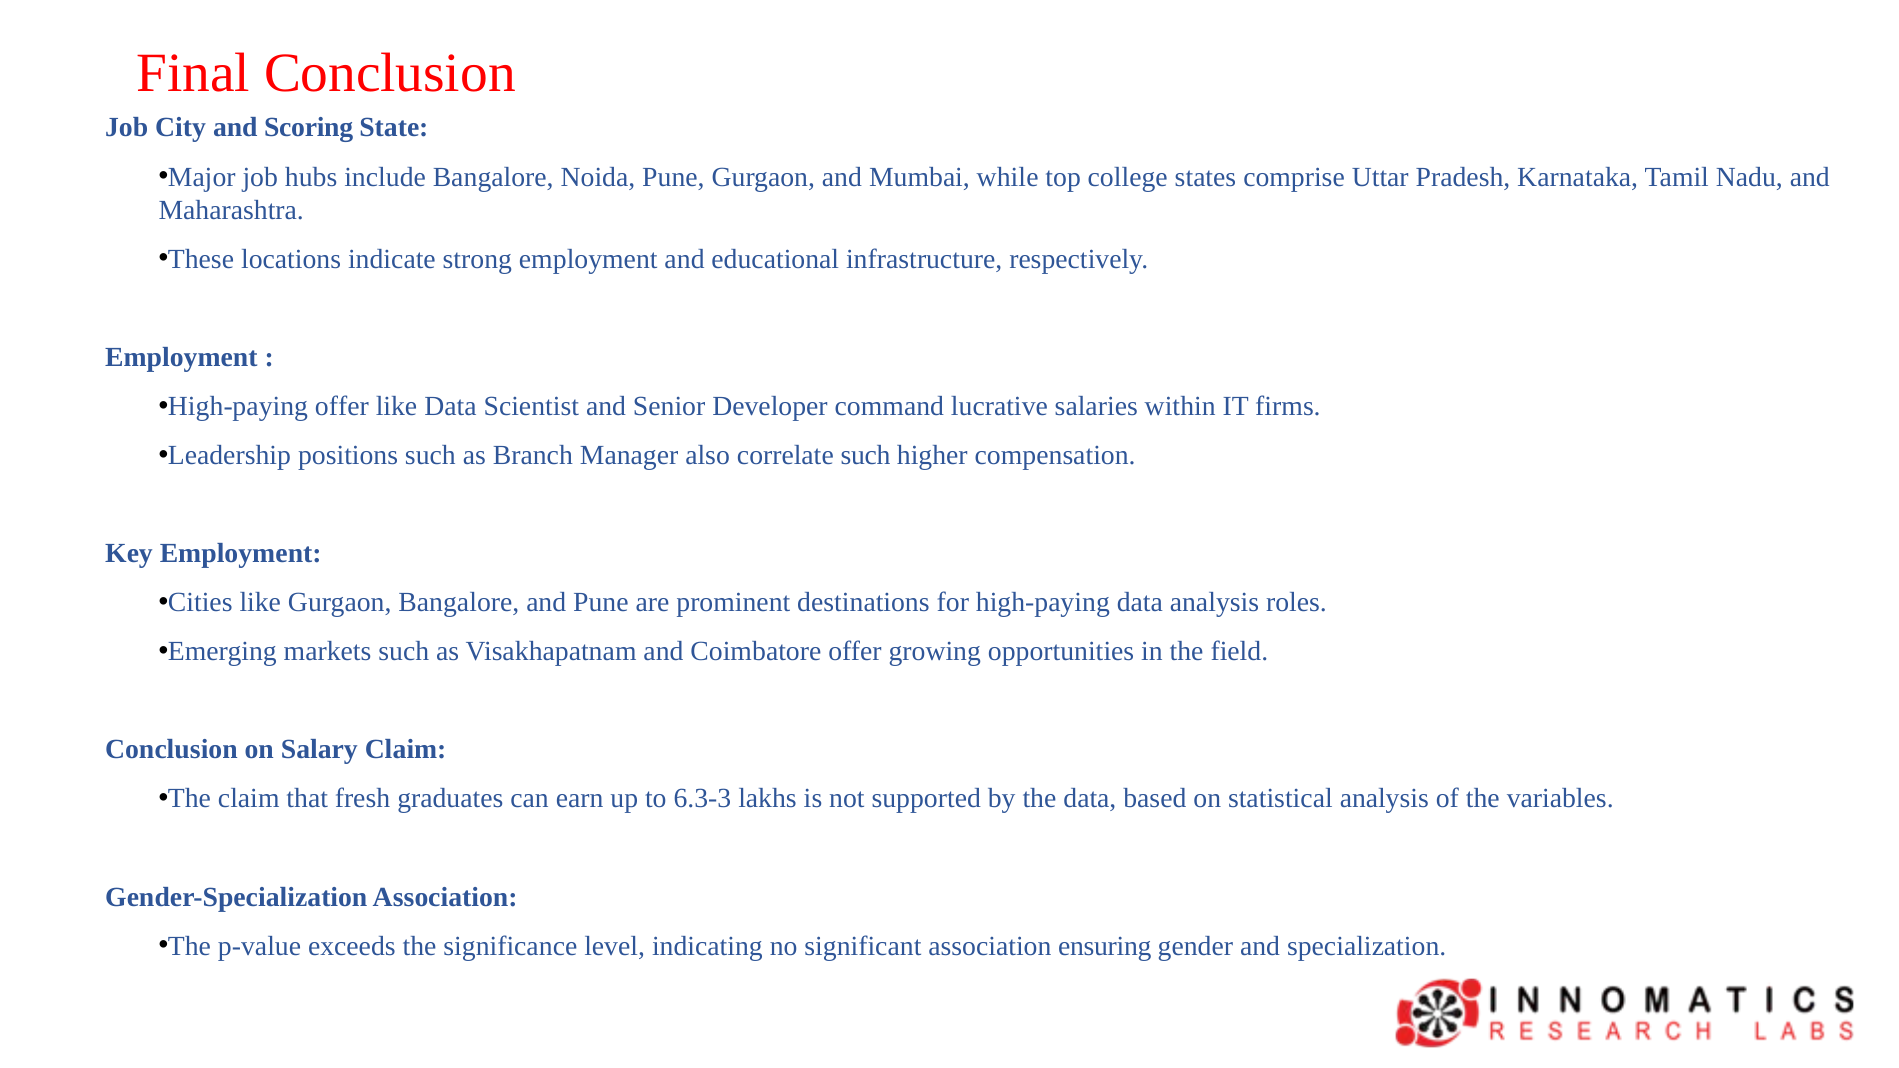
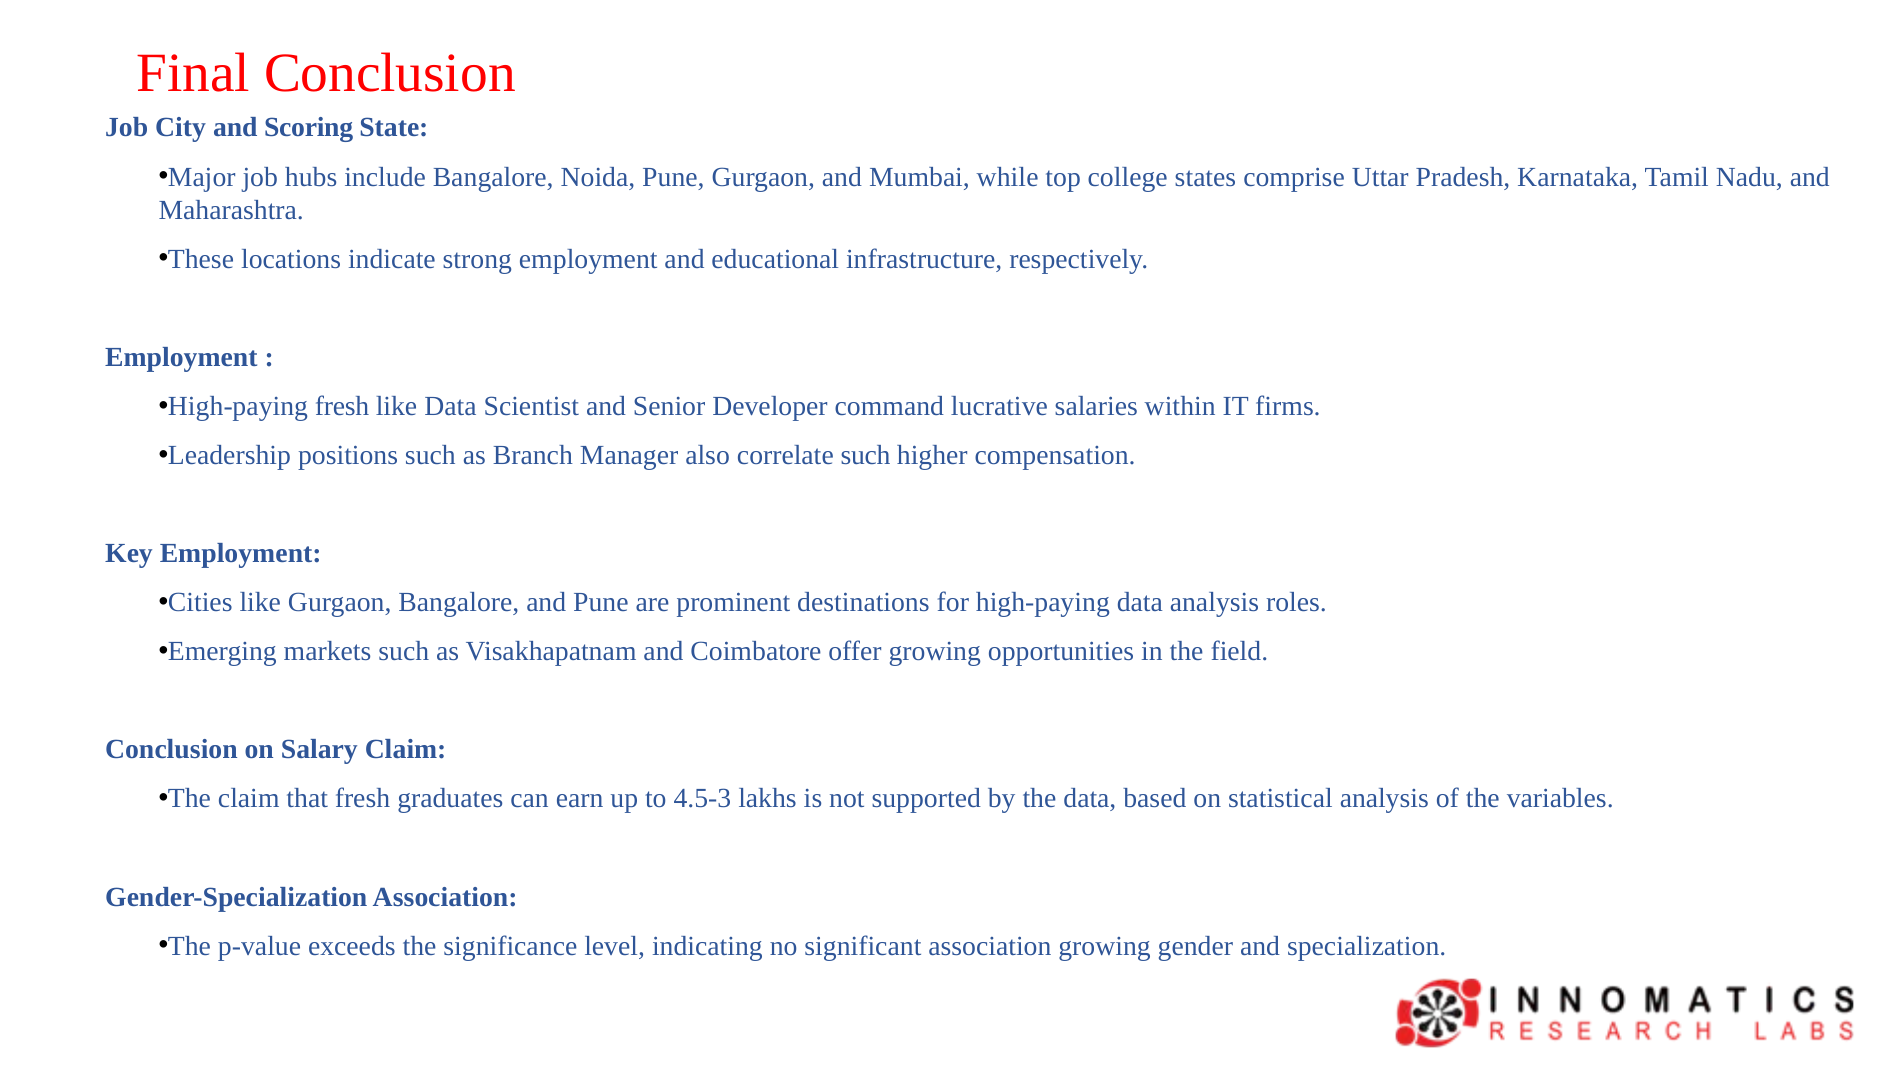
High-paying offer: offer -> fresh
6.3-3: 6.3-3 -> 4.5-3
association ensuring: ensuring -> growing
